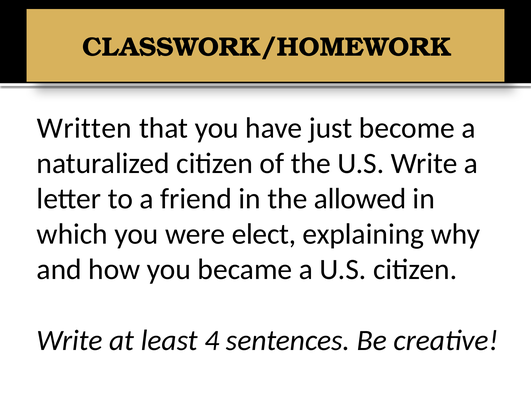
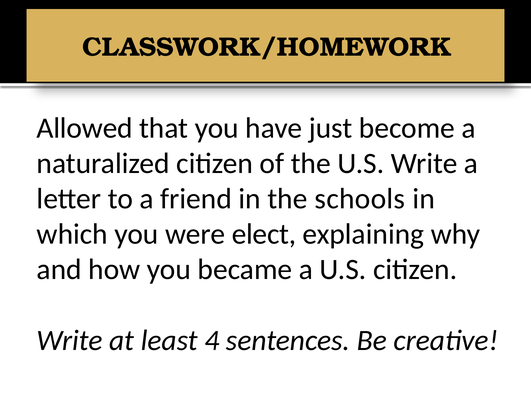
Written: Written -> Allowed
allowed: allowed -> schools
